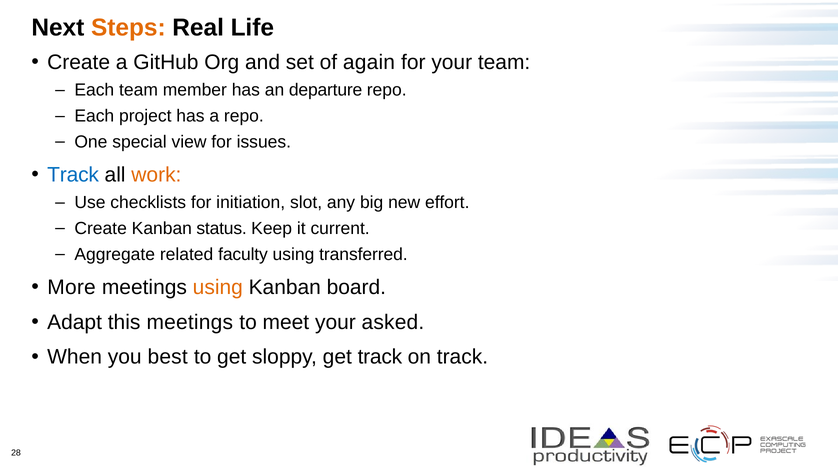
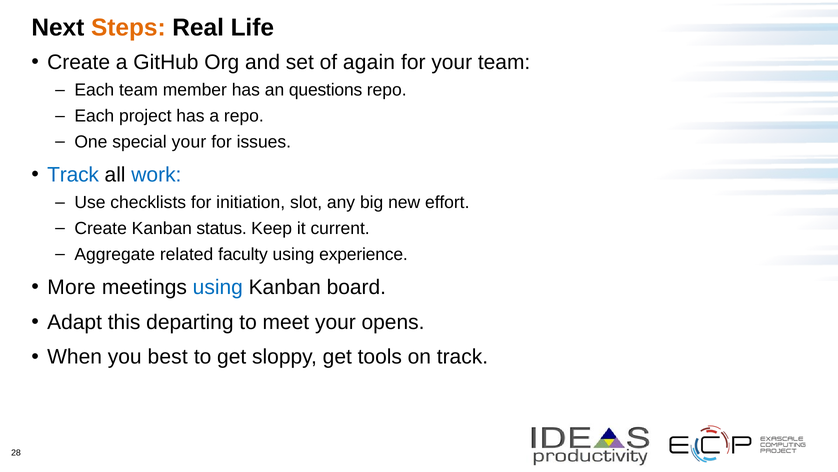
departure: departure -> questions
special view: view -> your
work colour: orange -> blue
transferred: transferred -> experience
using at (218, 287) colour: orange -> blue
this meetings: meetings -> departing
asked: asked -> opens
get track: track -> tools
